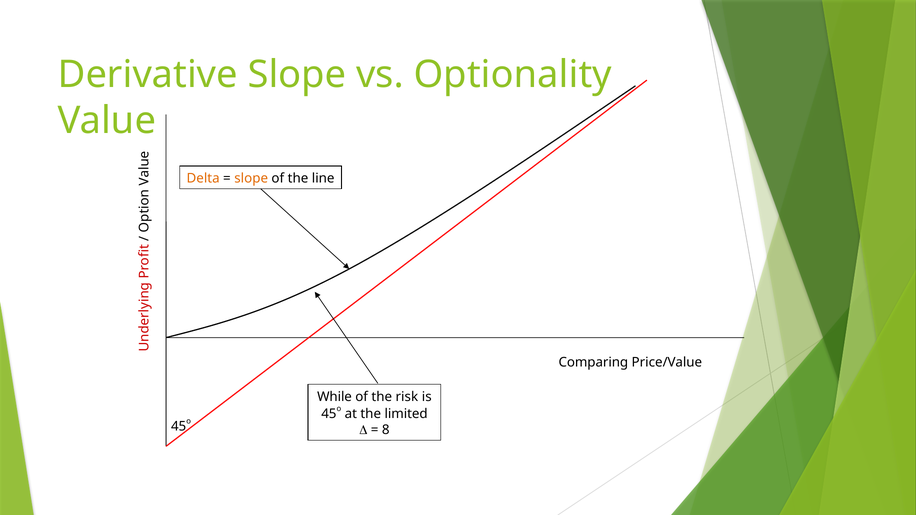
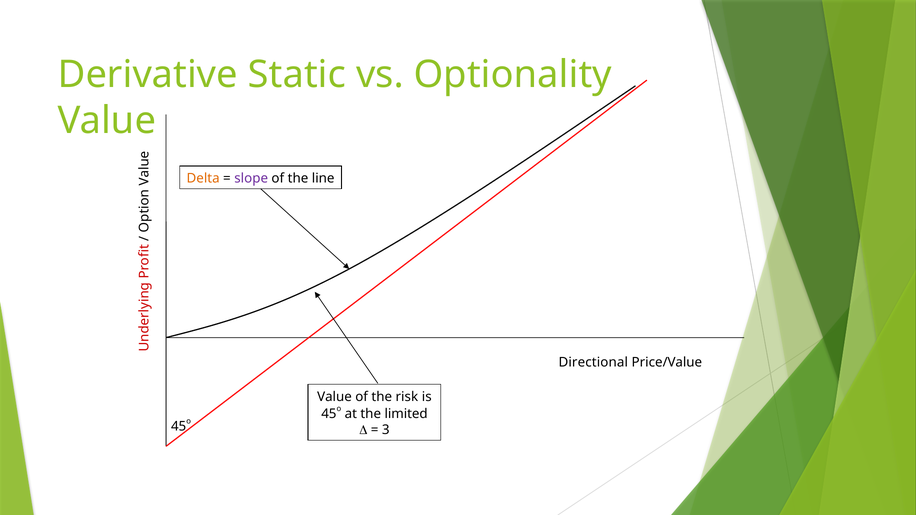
Derivative Slope: Slope -> Static
slope at (251, 178) colour: orange -> purple
Comparing: Comparing -> Directional
While at (335, 397): While -> Value
8: 8 -> 3
